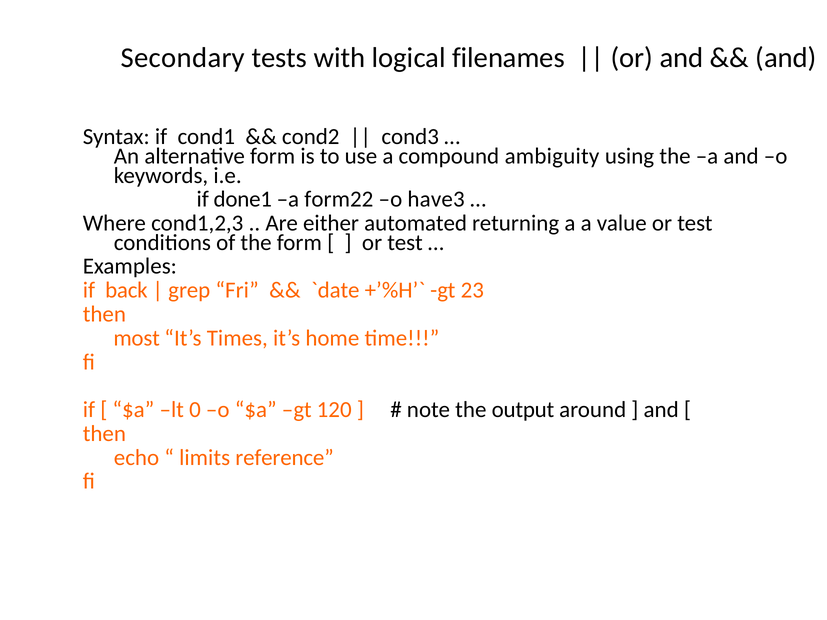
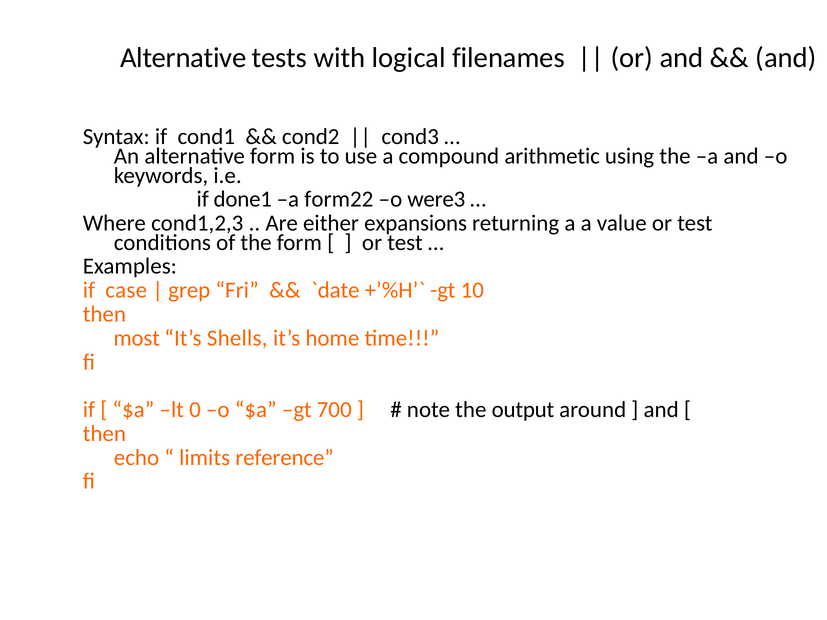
Secondary at (183, 58): Secondary -> Alternative
ambiguity: ambiguity -> arithmetic
have3: have3 -> were3
automated: automated -> expansions
back: back -> case
23: 23 -> 10
Times: Times -> Shells
120: 120 -> 700
